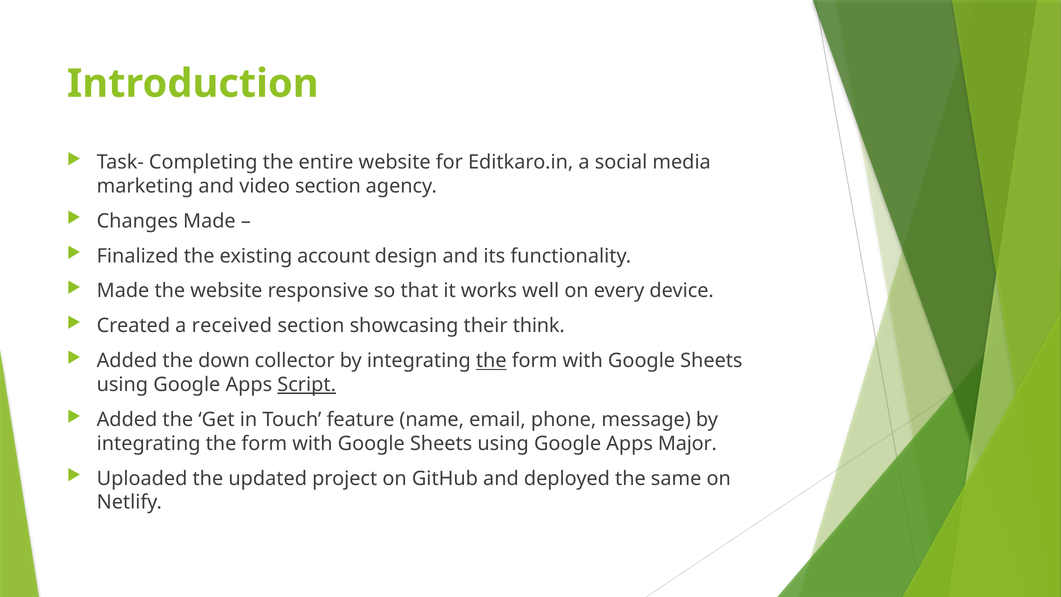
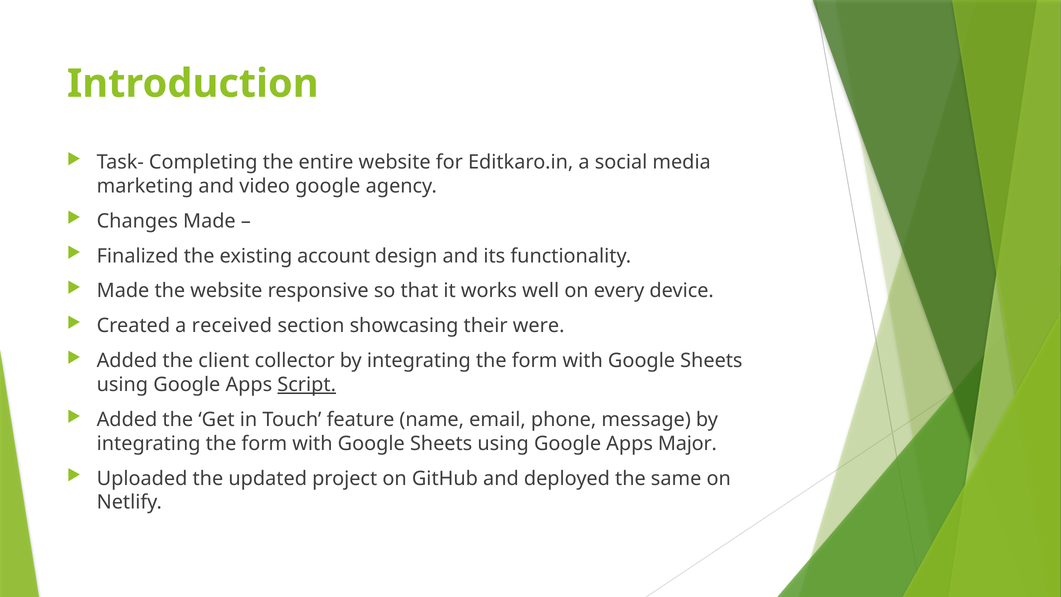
video section: section -> google
think: think -> were
down: down -> client
the at (491, 361) underline: present -> none
